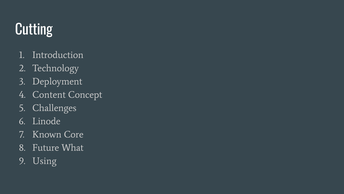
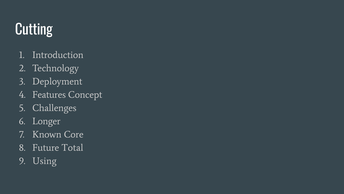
Content: Content -> Features
Linode: Linode -> Longer
What: What -> Total
